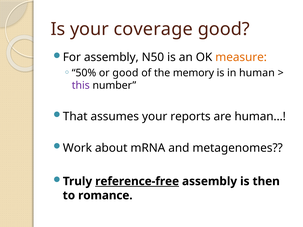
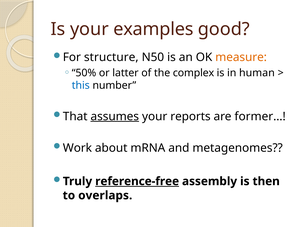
coverage: coverage -> examples
For assembly: assembly -> structure
or good: good -> latter
memory: memory -> complex
this colour: purple -> blue
assumes underline: none -> present
human…: human… -> former…
romance: romance -> overlaps
